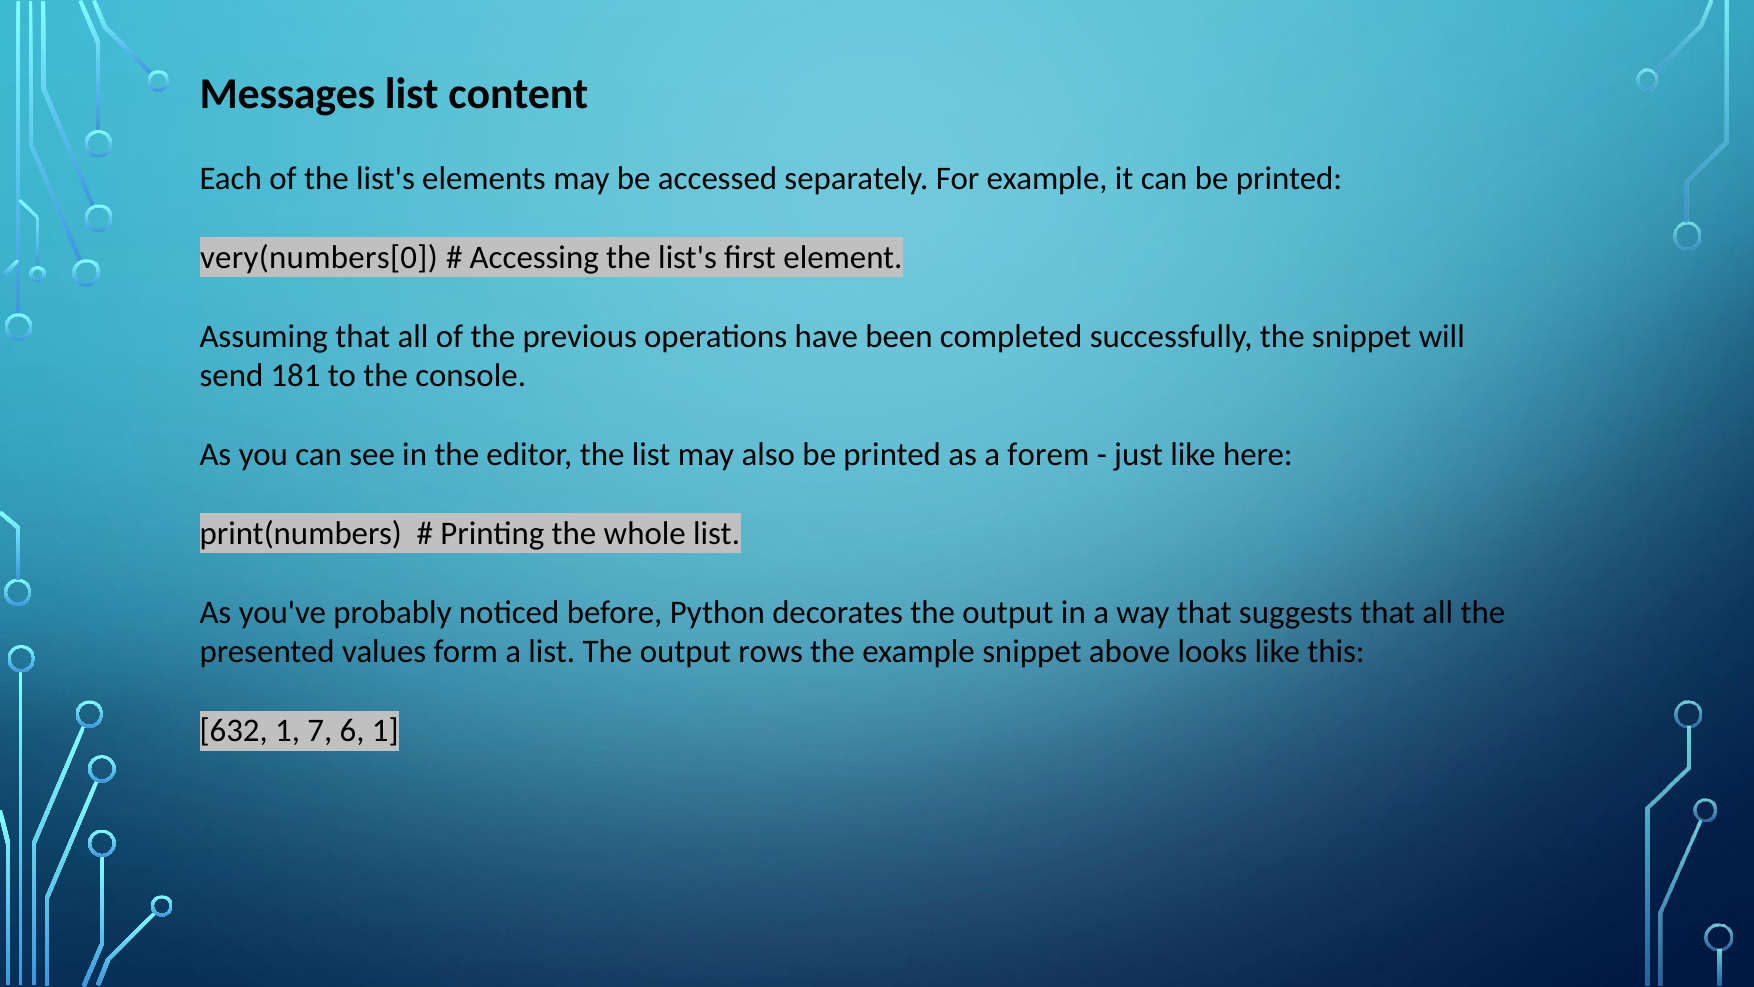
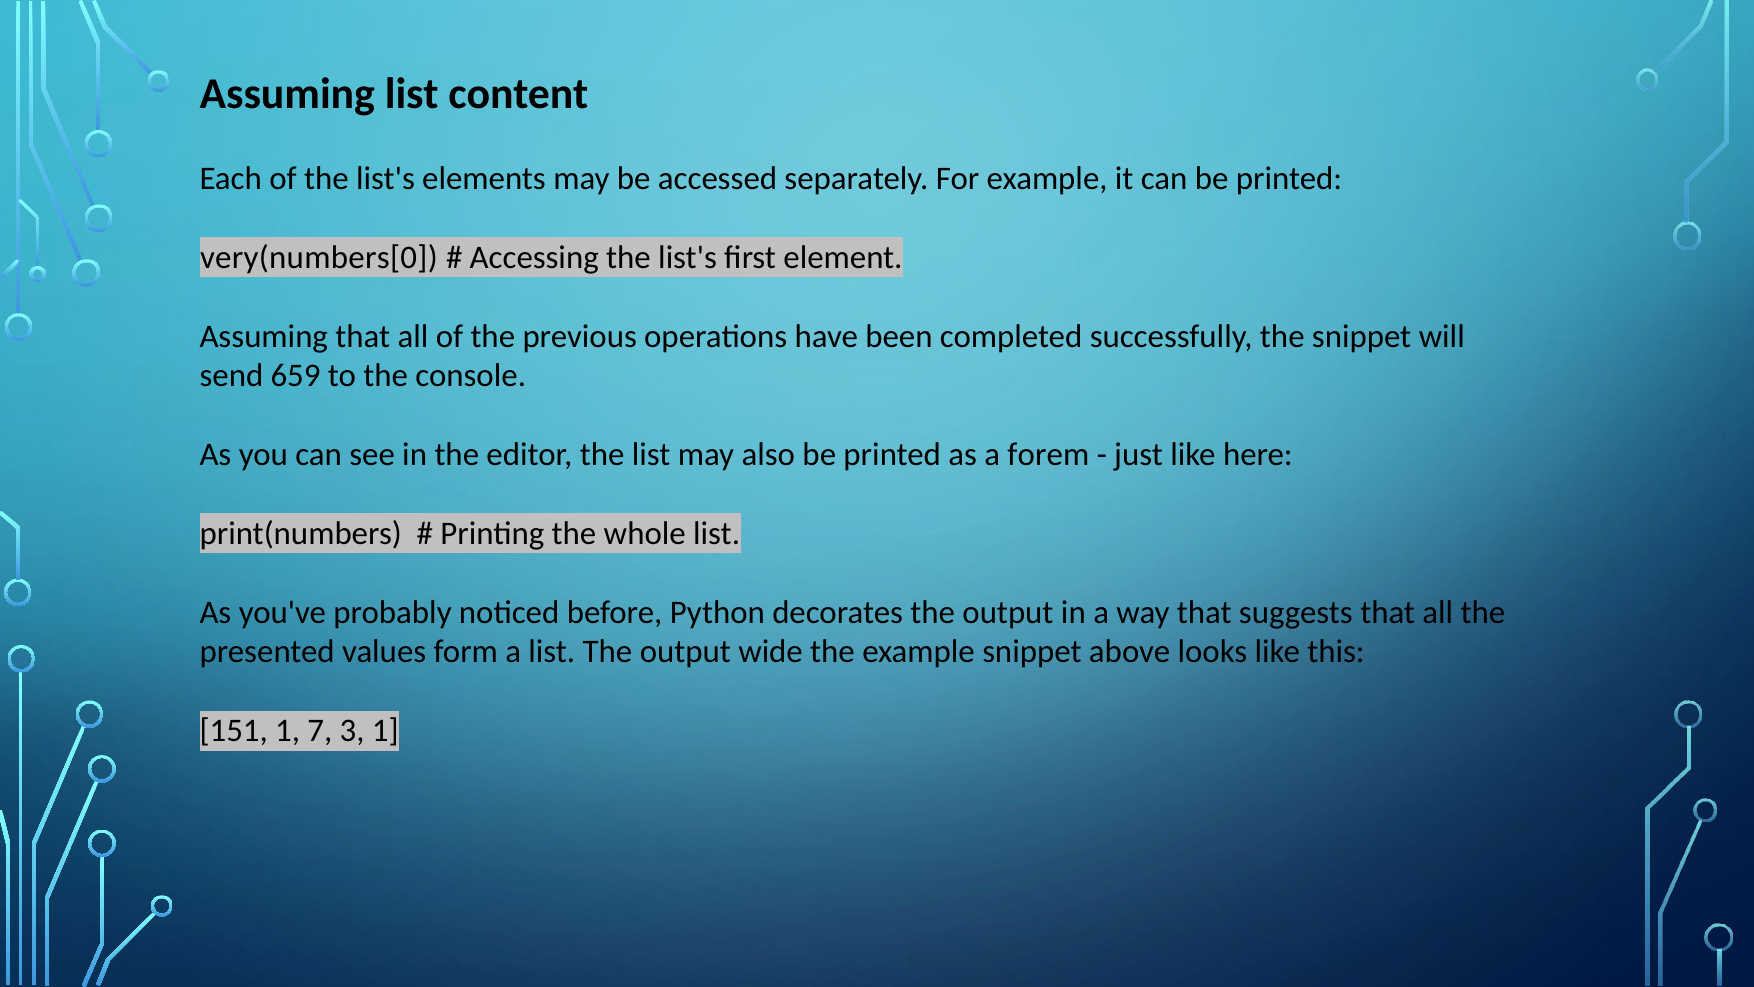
Messages at (287, 94): Messages -> Assuming
181: 181 -> 659
rows: rows -> wide
632: 632 -> 151
6: 6 -> 3
